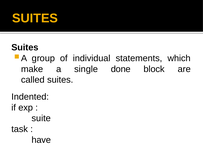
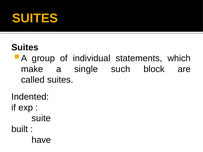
done: done -> such
task: task -> built
